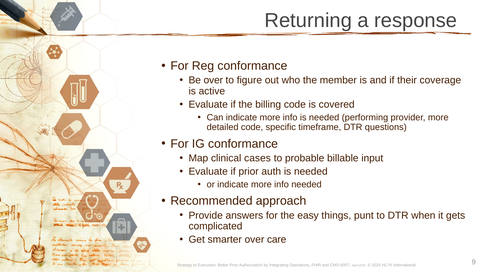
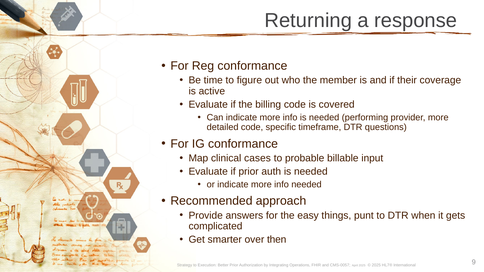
Be over: over -> time
care: care -> then
